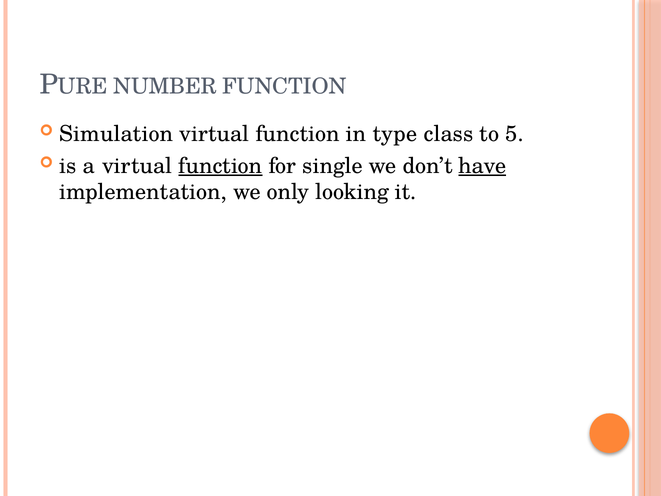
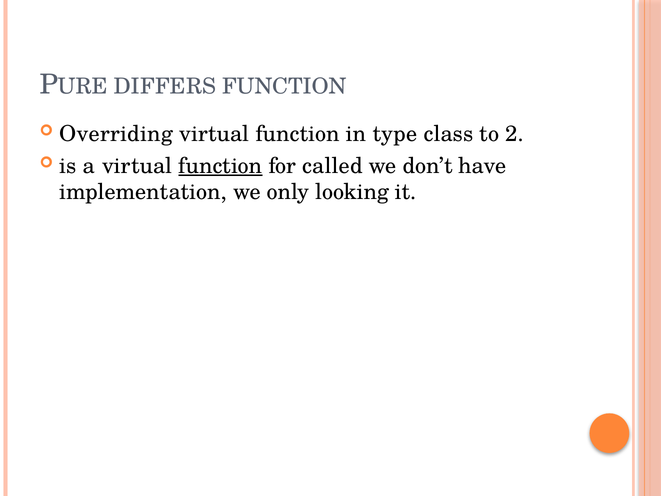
NUMBER: NUMBER -> DIFFERS
Simulation: Simulation -> Overriding
5: 5 -> 2
single: single -> called
have underline: present -> none
